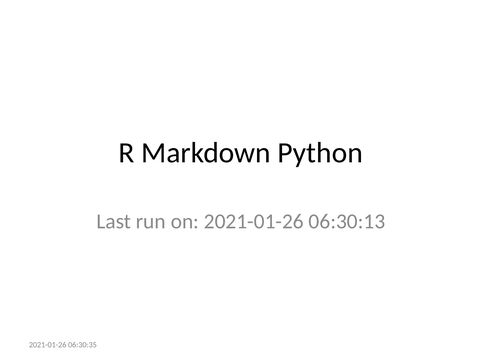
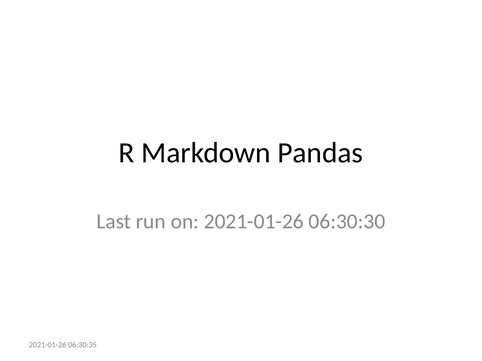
Python: Python -> Pandas
06:30:13: 06:30:13 -> 06:30:30
